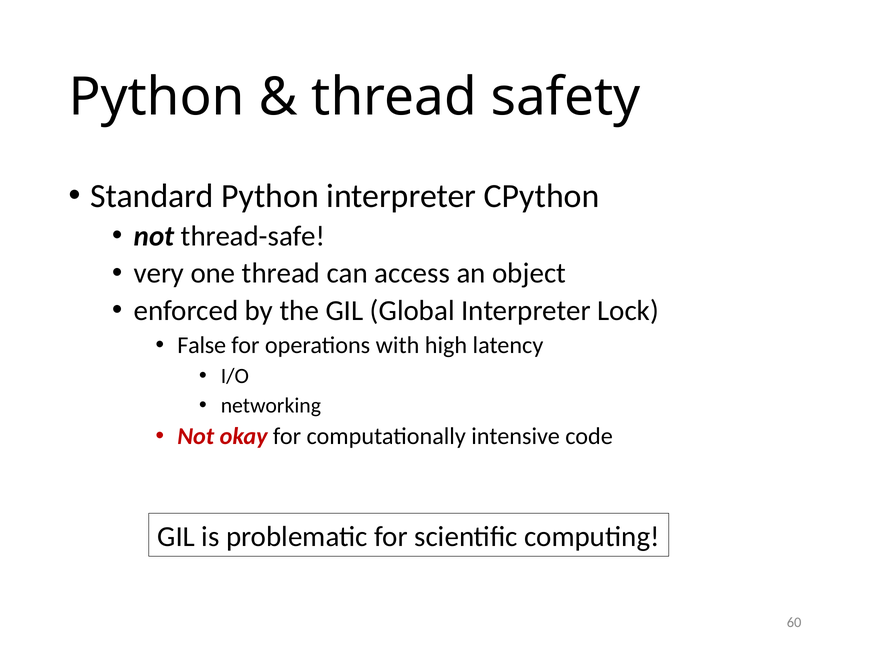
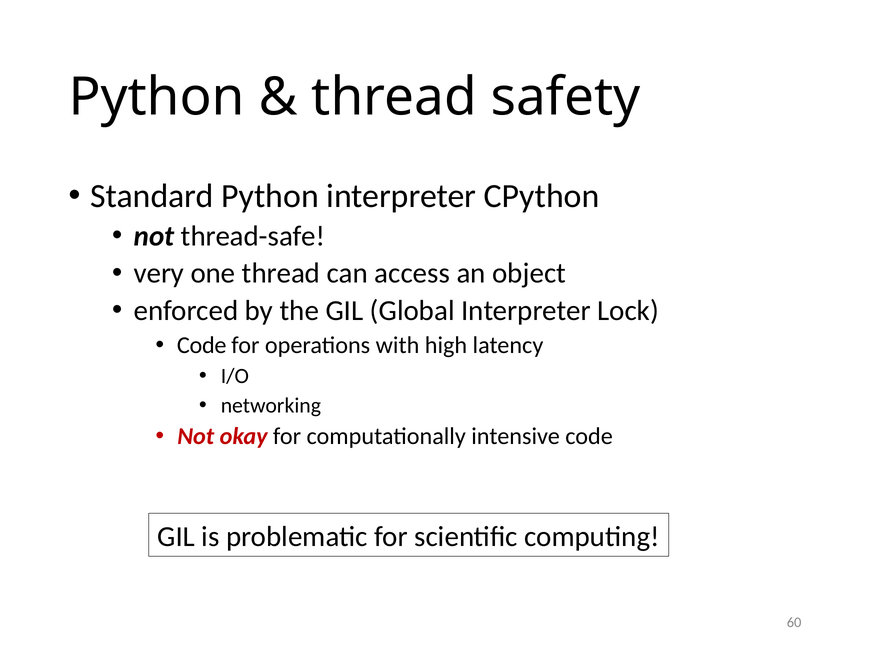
False at (202, 346): False -> Code
